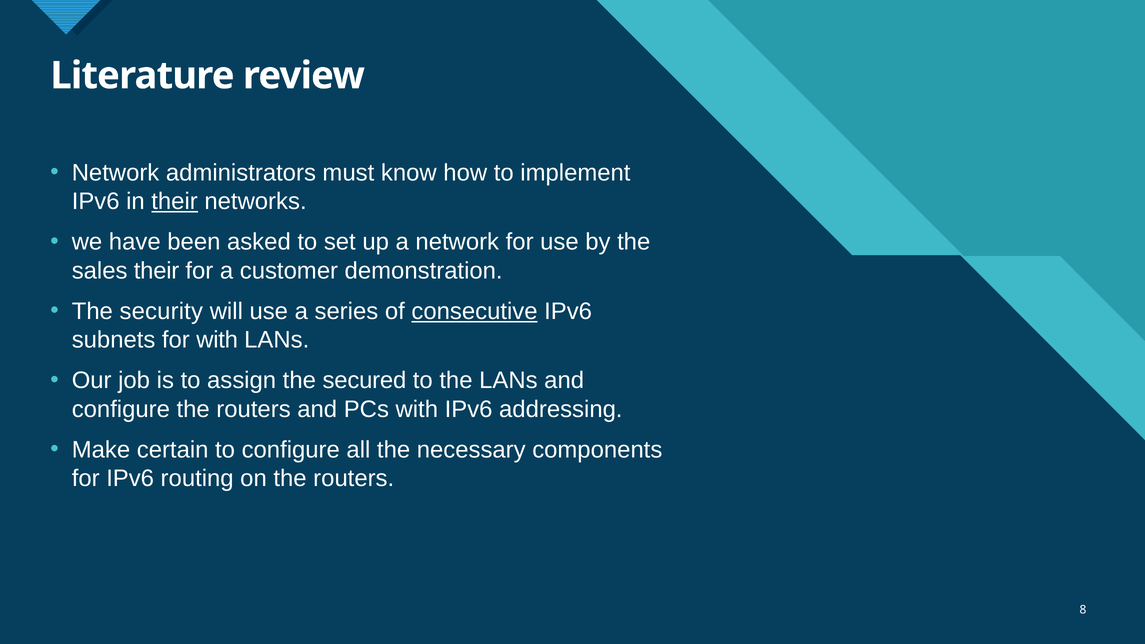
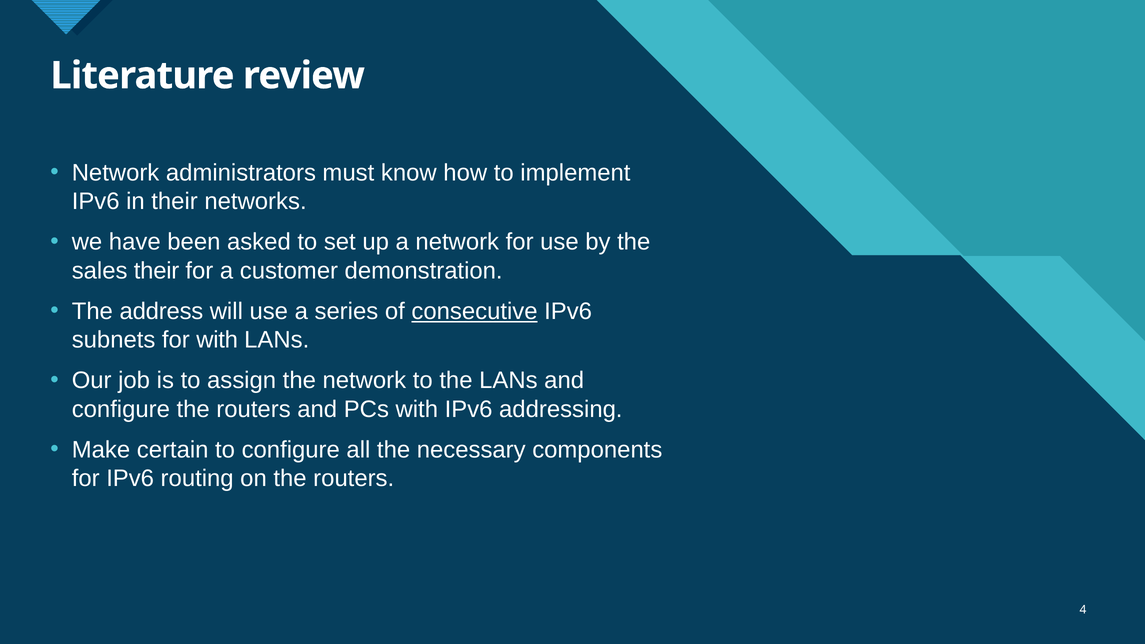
their at (175, 202) underline: present -> none
security: security -> address
the secured: secured -> network
8: 8 -> 4
